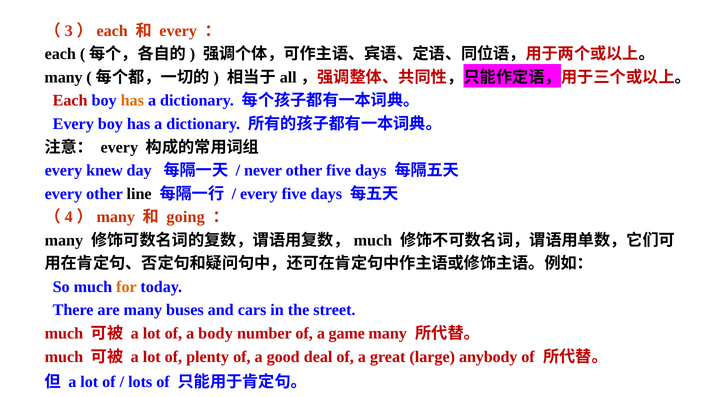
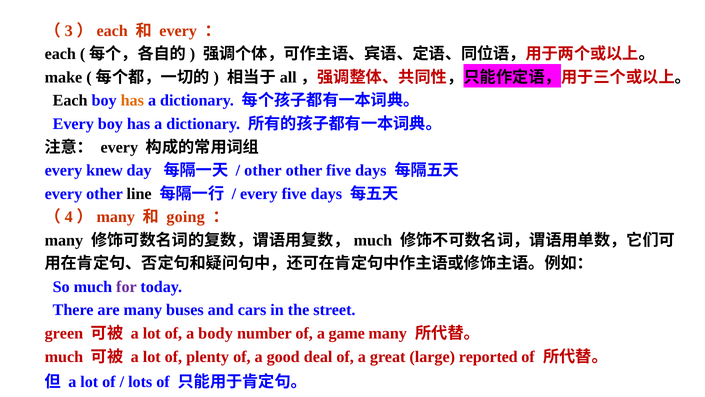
many at (64, 77): many -> make
Each at (70, 101) colour: red -> black
never at (263, 170): never -> other
for colour: orange -> purple
much at (64, 333): much -> green
anybody: anybody -> reported
